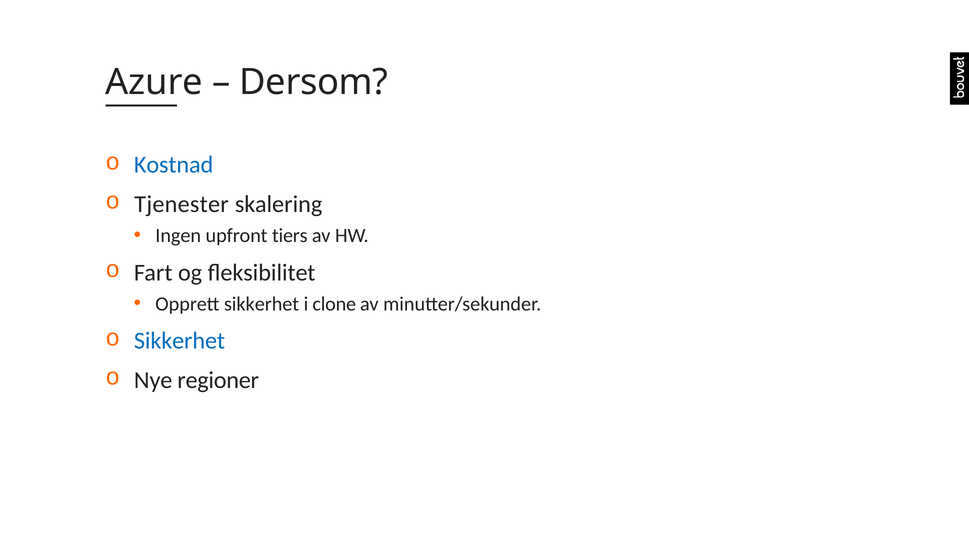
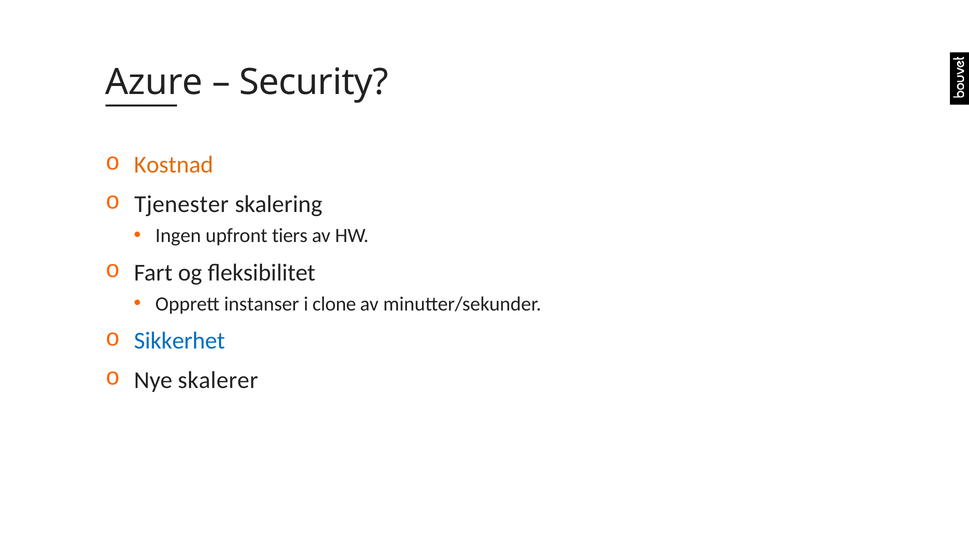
Dersom: Dersom -> Security
Kostnad colour: blue -> orange
Opprett sikkerhet: sikkerhet -> instanser
regioner: regioner -> skalerer
